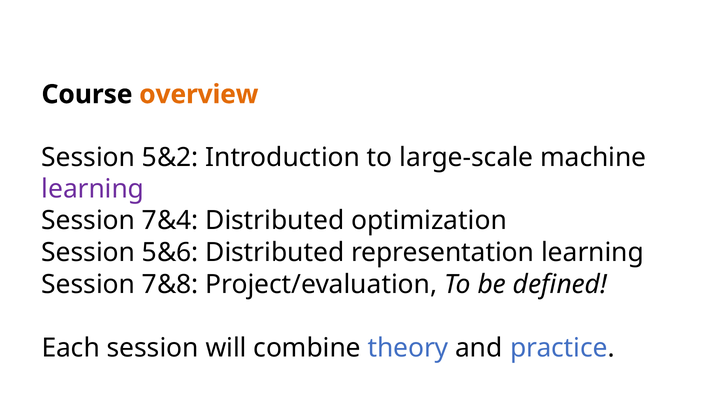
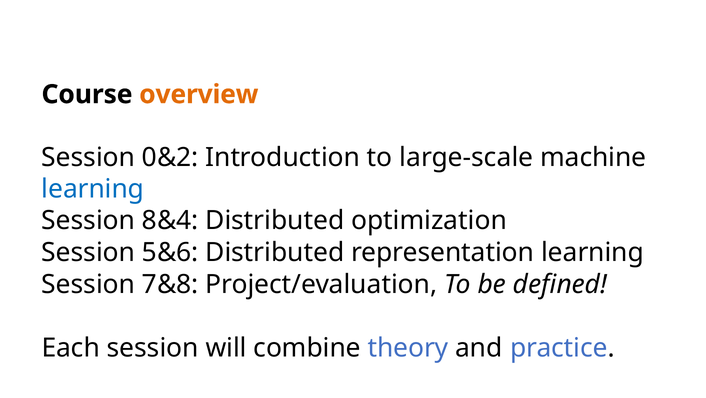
5&2: 5&2 -> 0&2
learning at (93, 189) colour: purple -> blue
7&4: 7&4 -> 8&4
